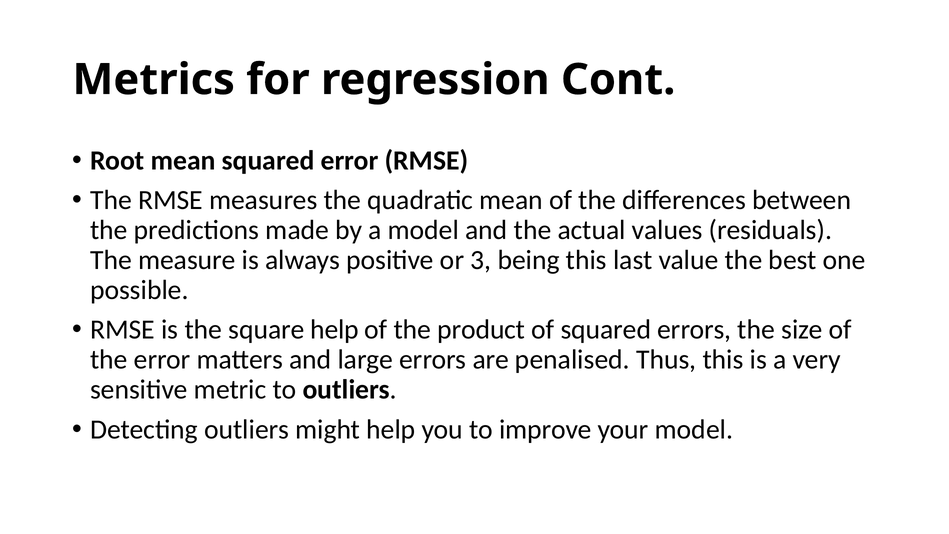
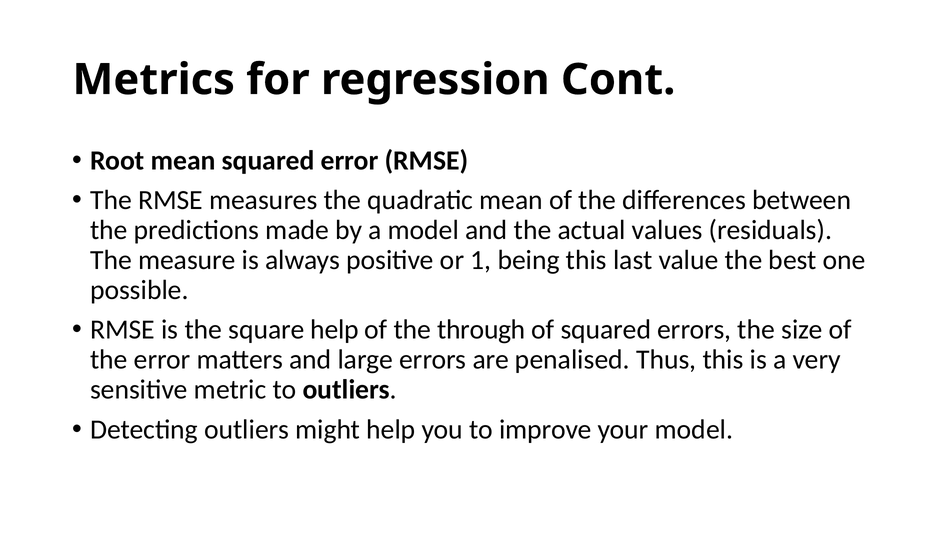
3: 3 -> 1
product: product -> through
